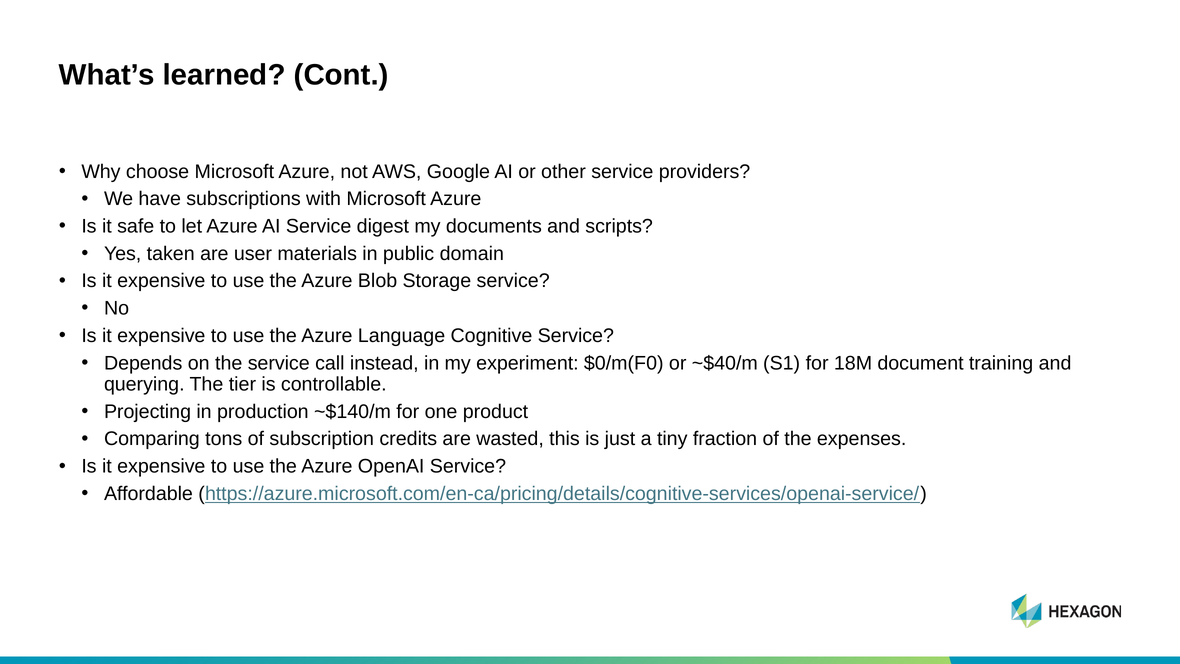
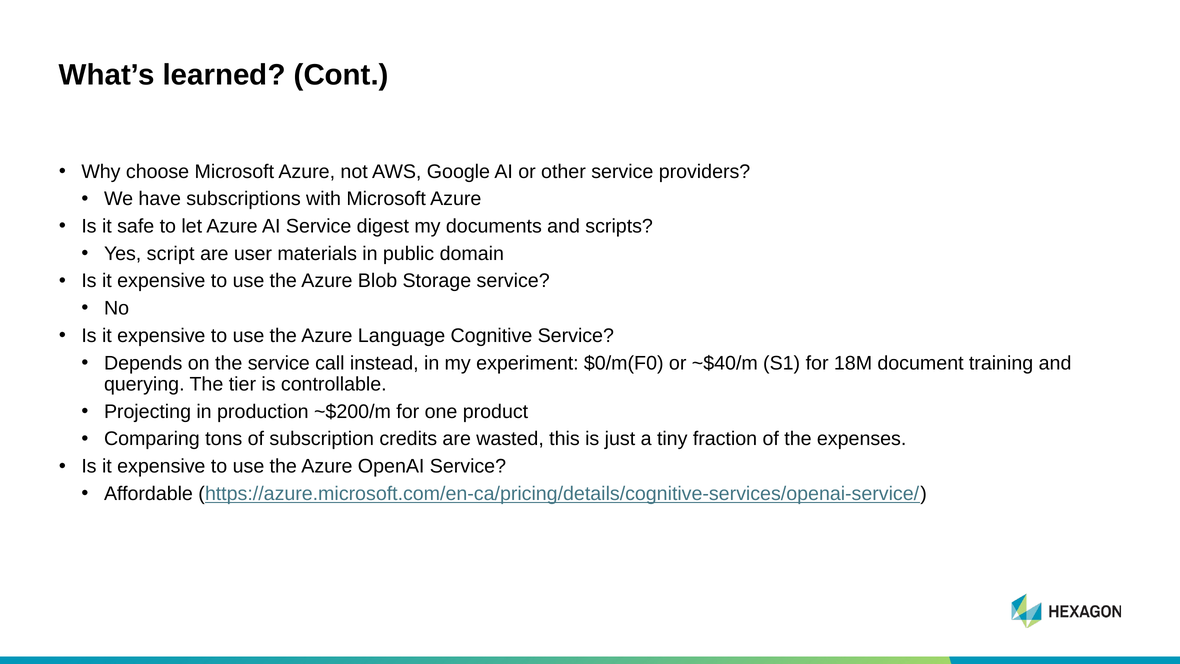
taken: taken -> script
~$140/m: ~$140/m -> ~$200/m
